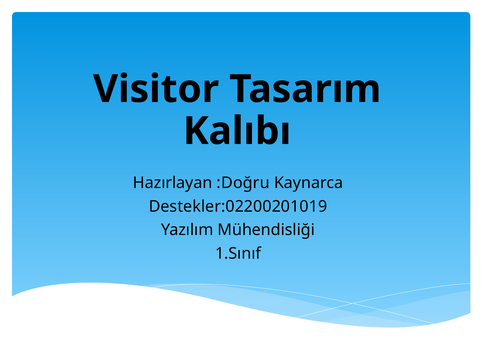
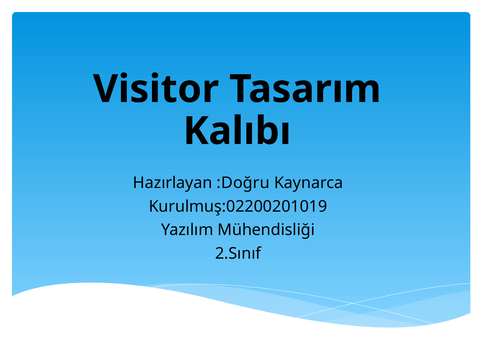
Destekler:02200201019: Destekler:02200201019 -> Kurulmuş:02200201019
1.Sınıf: 1.Sınıf -> 2.Sınıf
